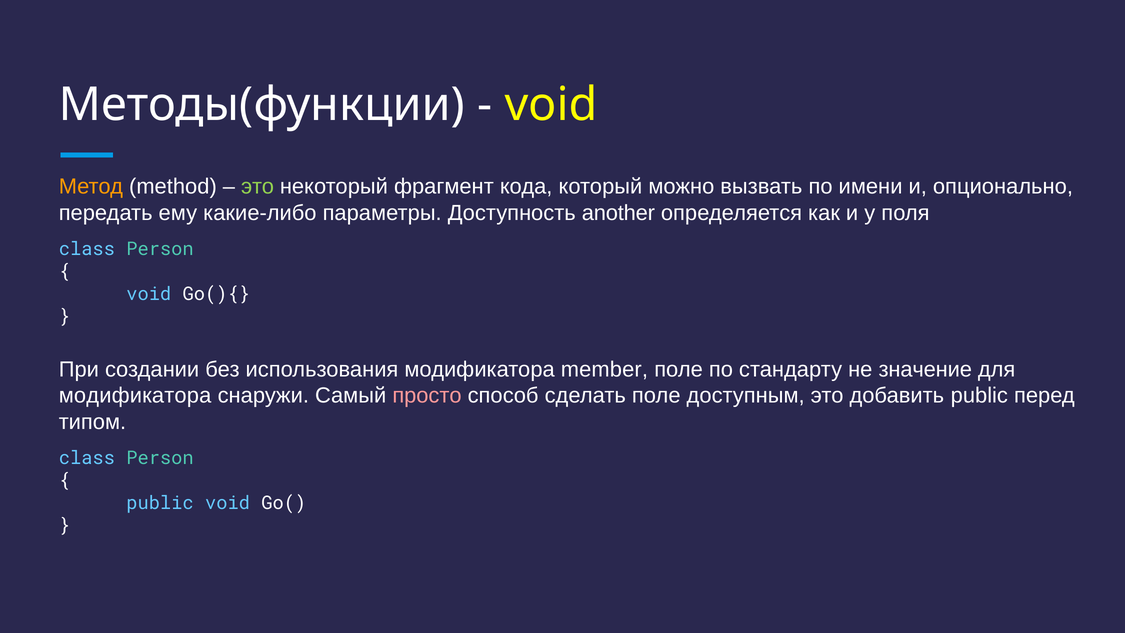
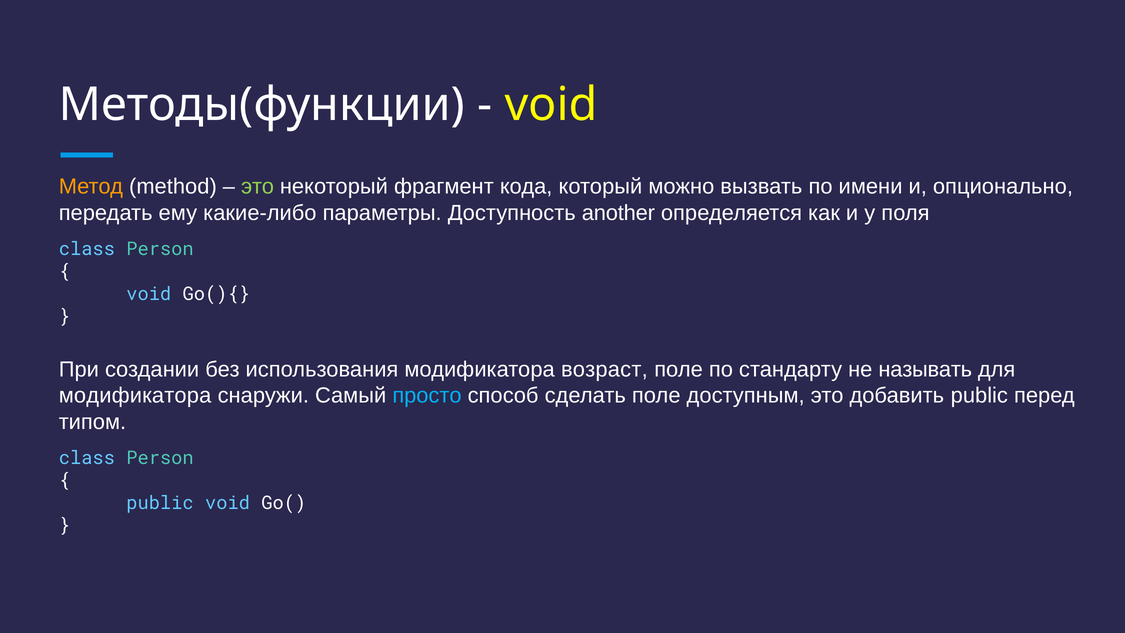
member: member -> возраст
значение: значение -> называть
просто colour: pink -> light blue
